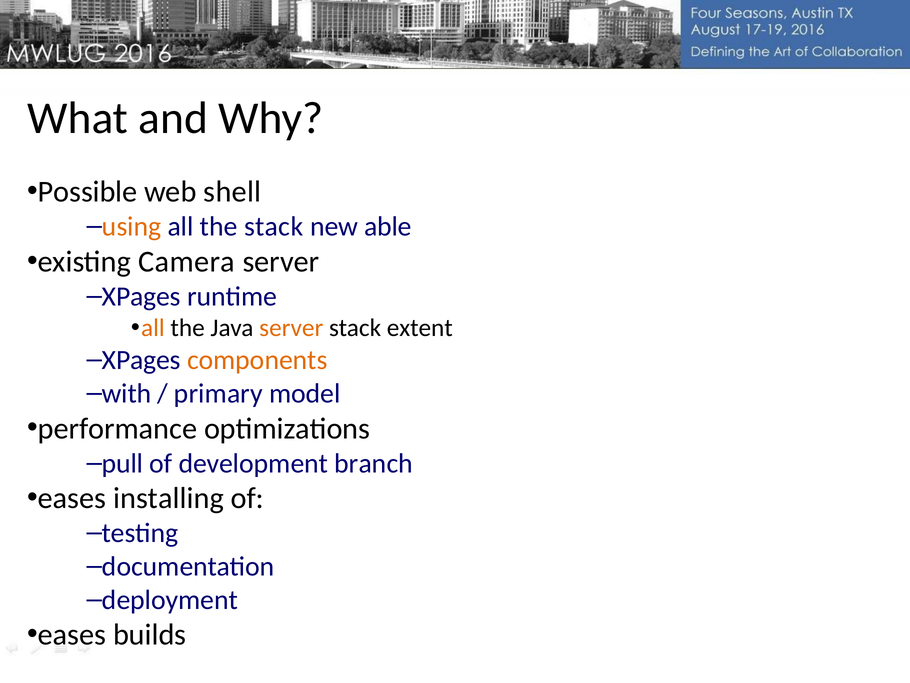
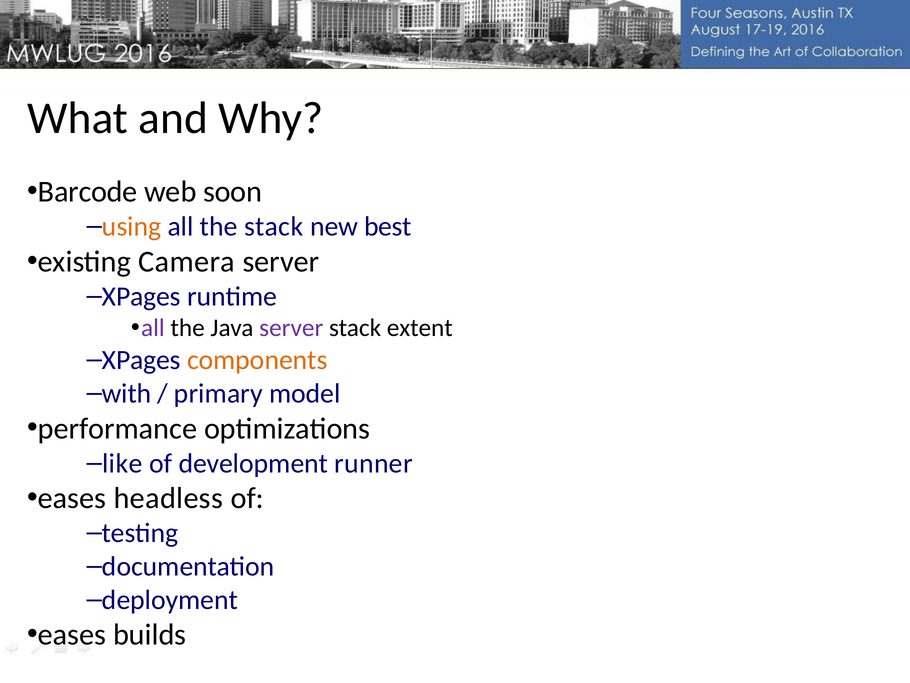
Possible: Possible -> Barcode
shell: shell -> soon
able: able -> best
all at (153, 328) colour: orange -> purple
server at (291, 328) colour: orange -> purple
pull: pull -> like
branch: branch -> runner
installing: installing -> headless
